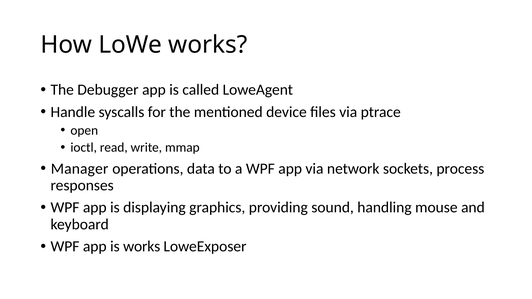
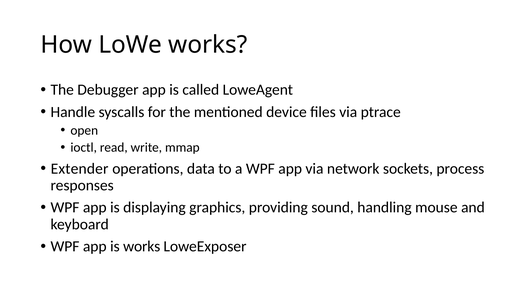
Manager: Manager -> Extender
